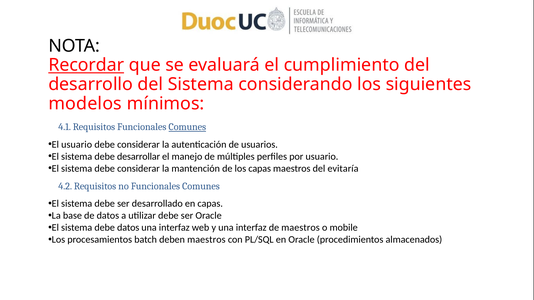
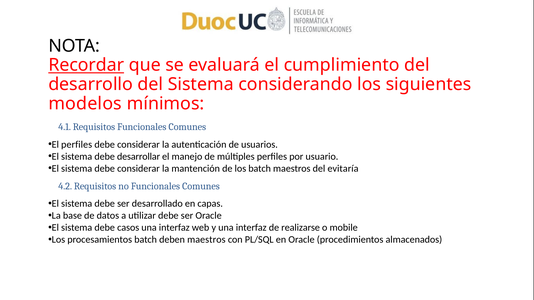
Comunes at (187, 127) underline: present -> none
El usuario: usuario -> perfiles
los capas: capas -> batch
debe datos: datos -> casos
de maestros: maestros -> realizarse
